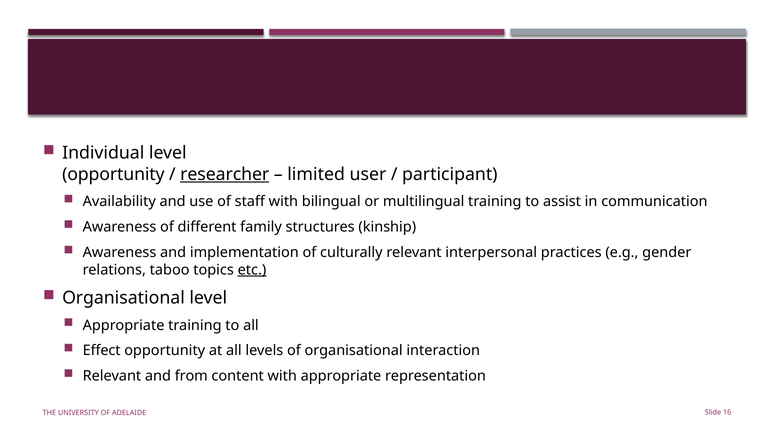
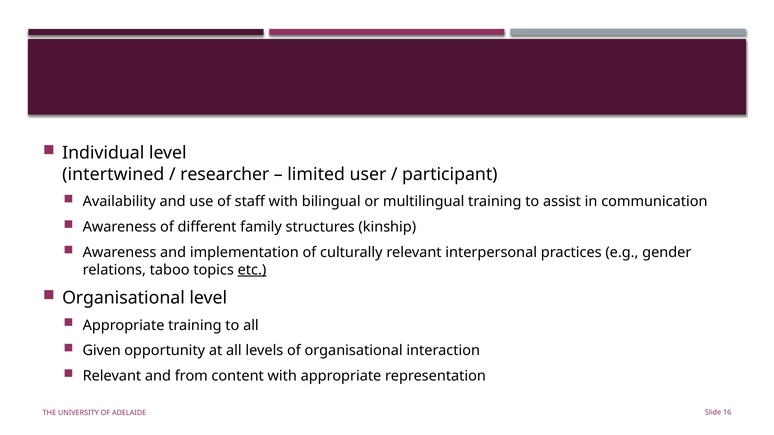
opportunity at (113, 174): opportunity -> intertwined
researcher underline: present -> none
Effect: Effect -> Given
